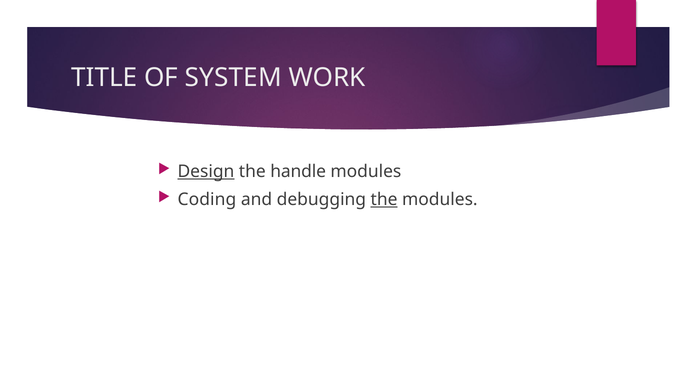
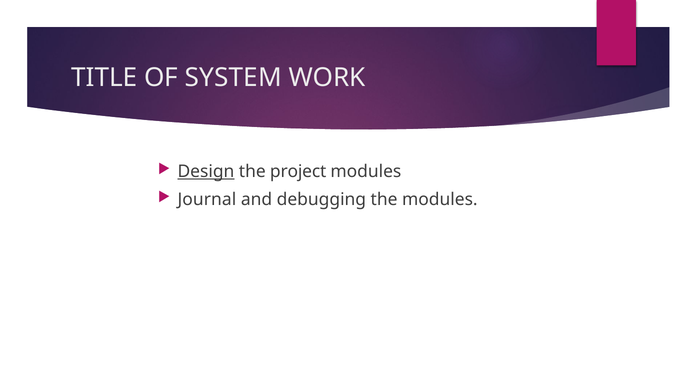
handle: handle -> project
Coding: Coding -> Journal
the at (384, 200) underline: present -> none
